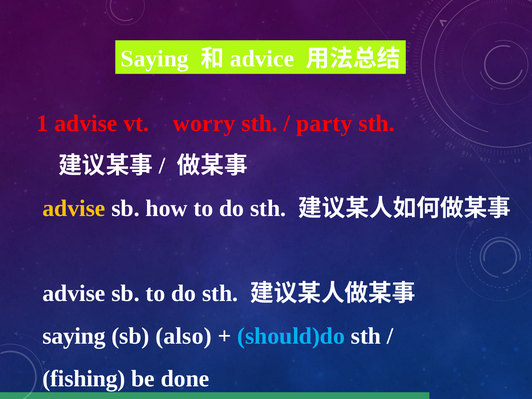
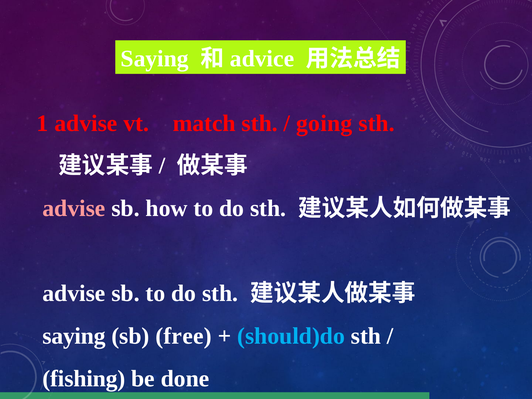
worry: worry -> match
party: party -> going
advise at (74, 208) colour: yellow -> pink
also: also -> free
